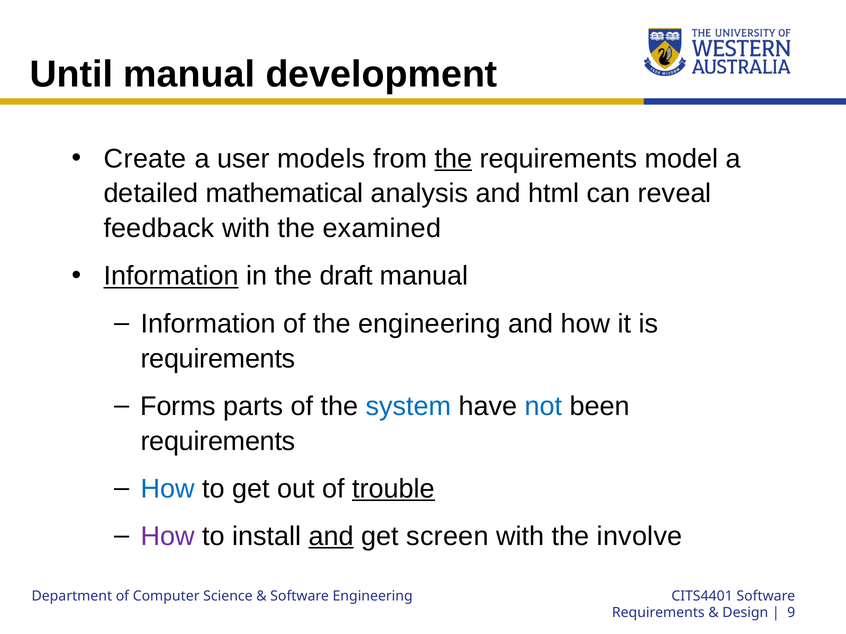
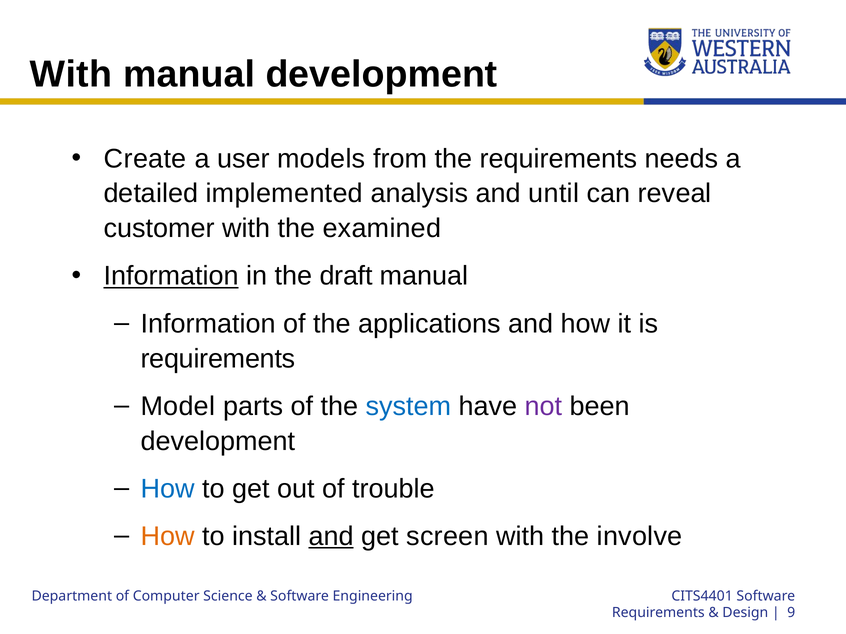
Until at (71, 75): Until -> With
the at (453, 159) underline: present -> none
model: model -> needs
mathematical: mathematical -> implemented
html: html -> until
feedback: feedback -> customer
the engineering: engineering -> applications
Forms: Forms -> Model
not colour: blue -> purple
requirements at (218, 441): requirements -> development
trouble underline: present -> none
How at (168, 537) colour: purple -> orange
